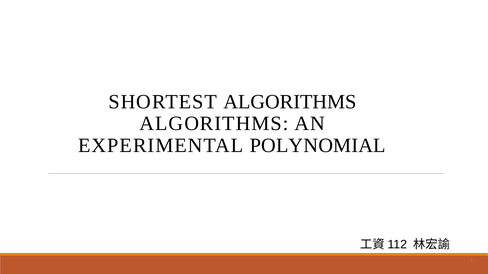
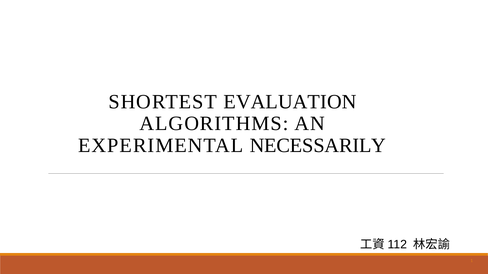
SHORTEST ALGORITHMS: ALGORITHMS -> EVALUATION
POLYNOMIAL: POLYNOMIAL -> NECESSARILY
